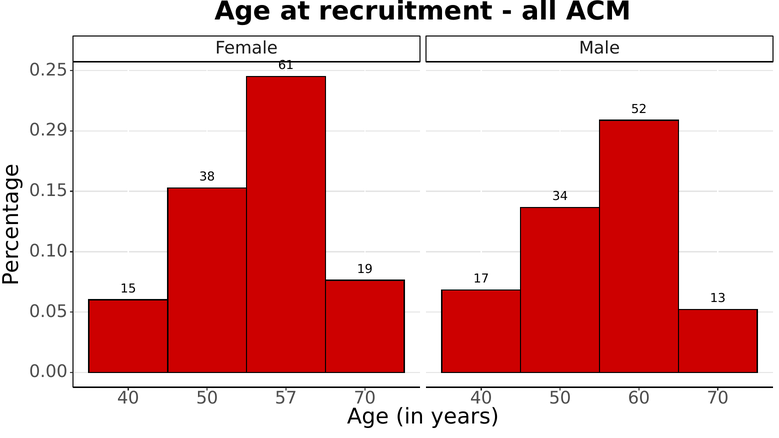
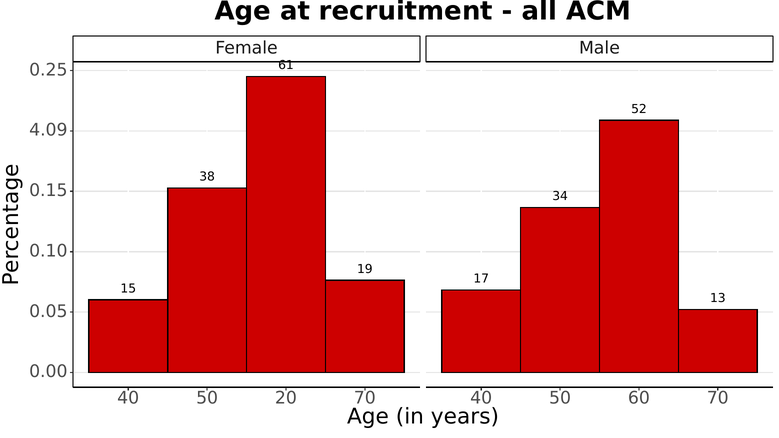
0.29: 0.29 -> 4.09
57: 57 -> 20
